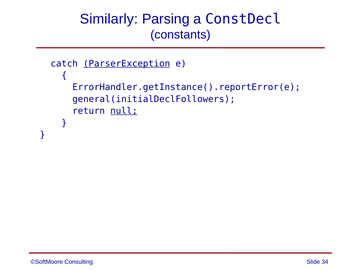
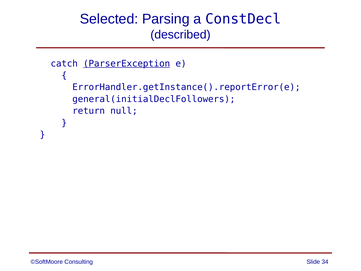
Similarly: Similarly -> Selected
constants: constants -> described
null underline: present -> none
